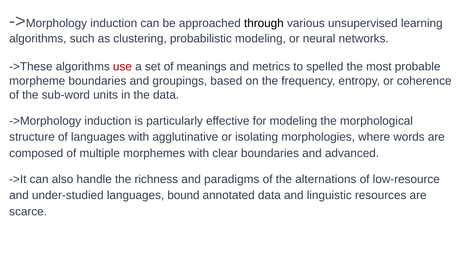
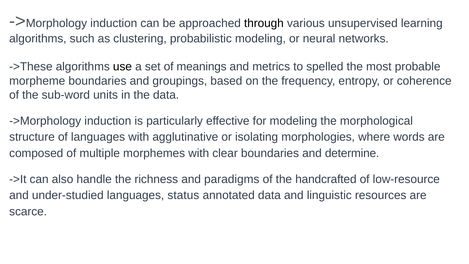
use colour: red -> black
advanced: advanced -> determine
alternations: alternations -> handcrafted
bound: bound -> status
